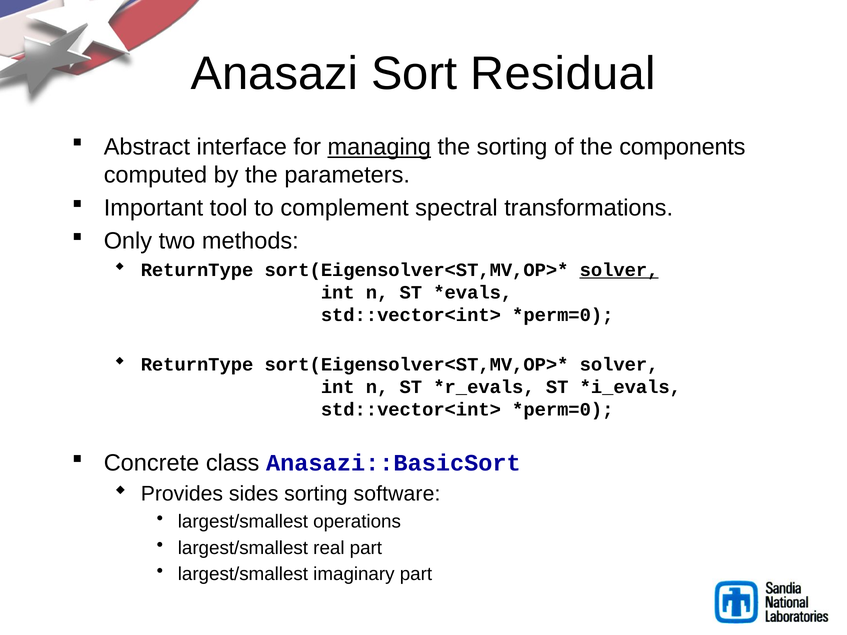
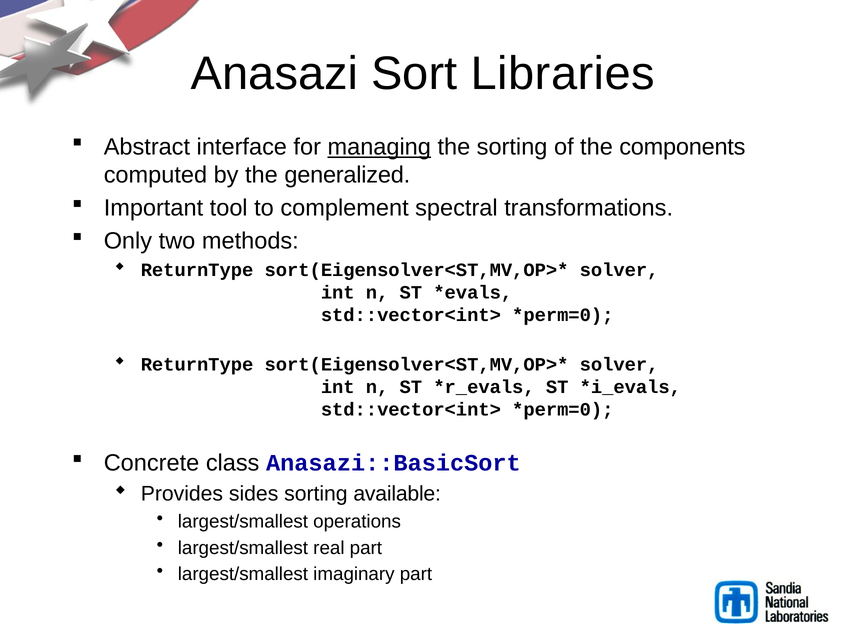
Residual: Residual -> Libraries
parameters: parameters -> generalized
solver at (619, 270) underline: present -> none
software: software -> available
